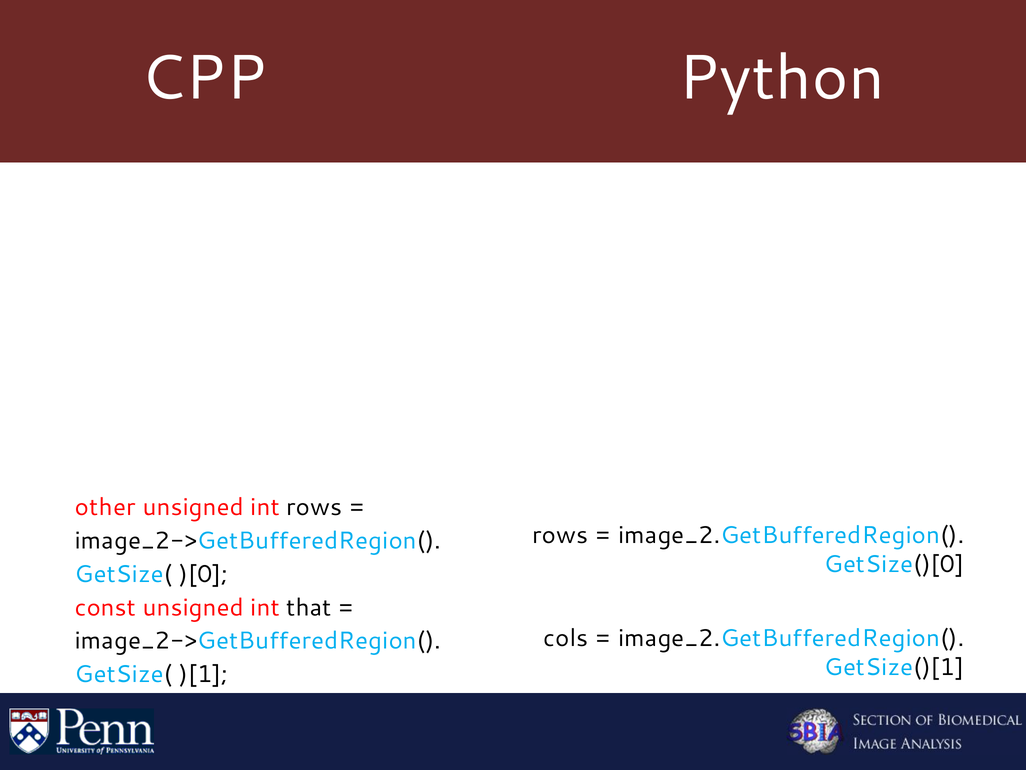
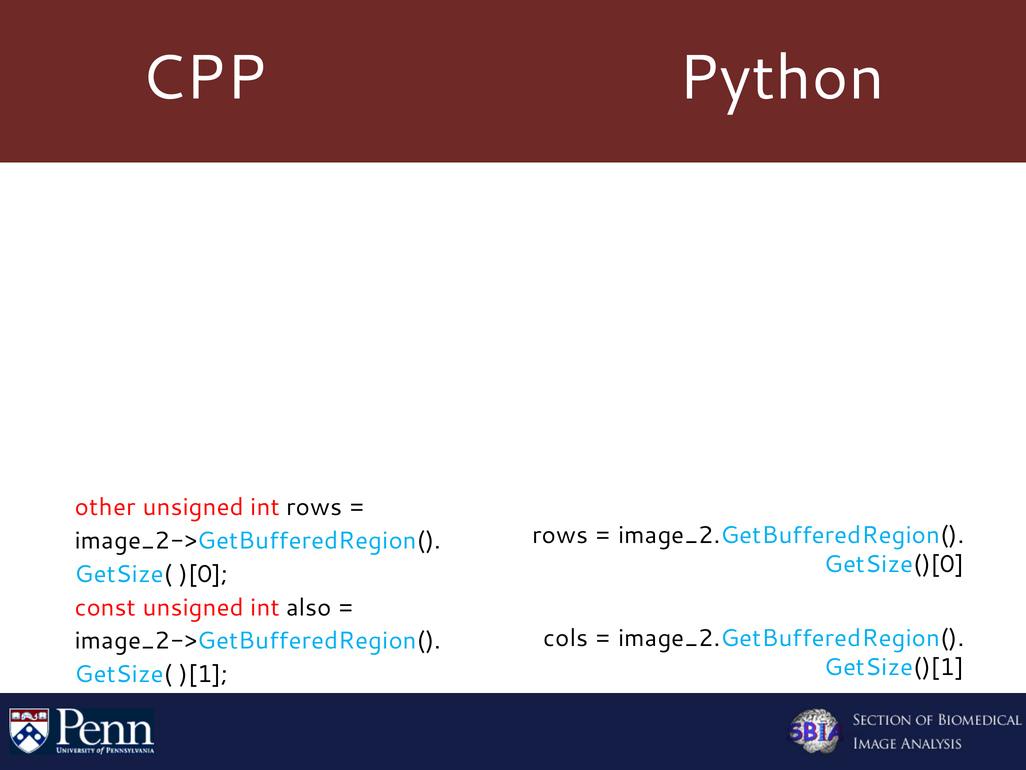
that: that -> also
